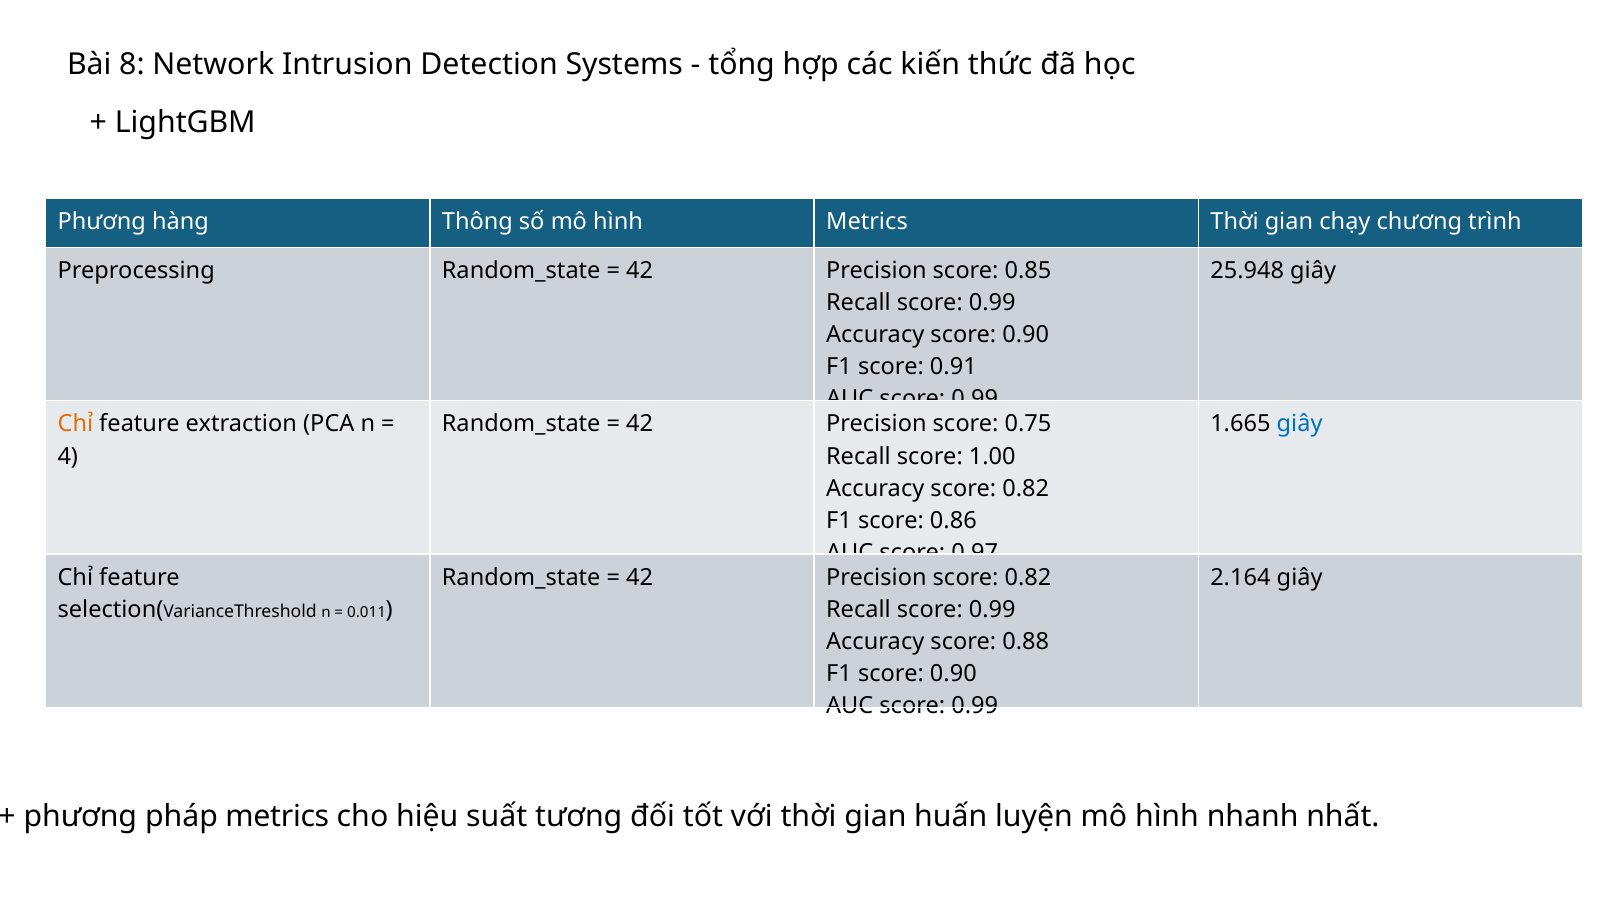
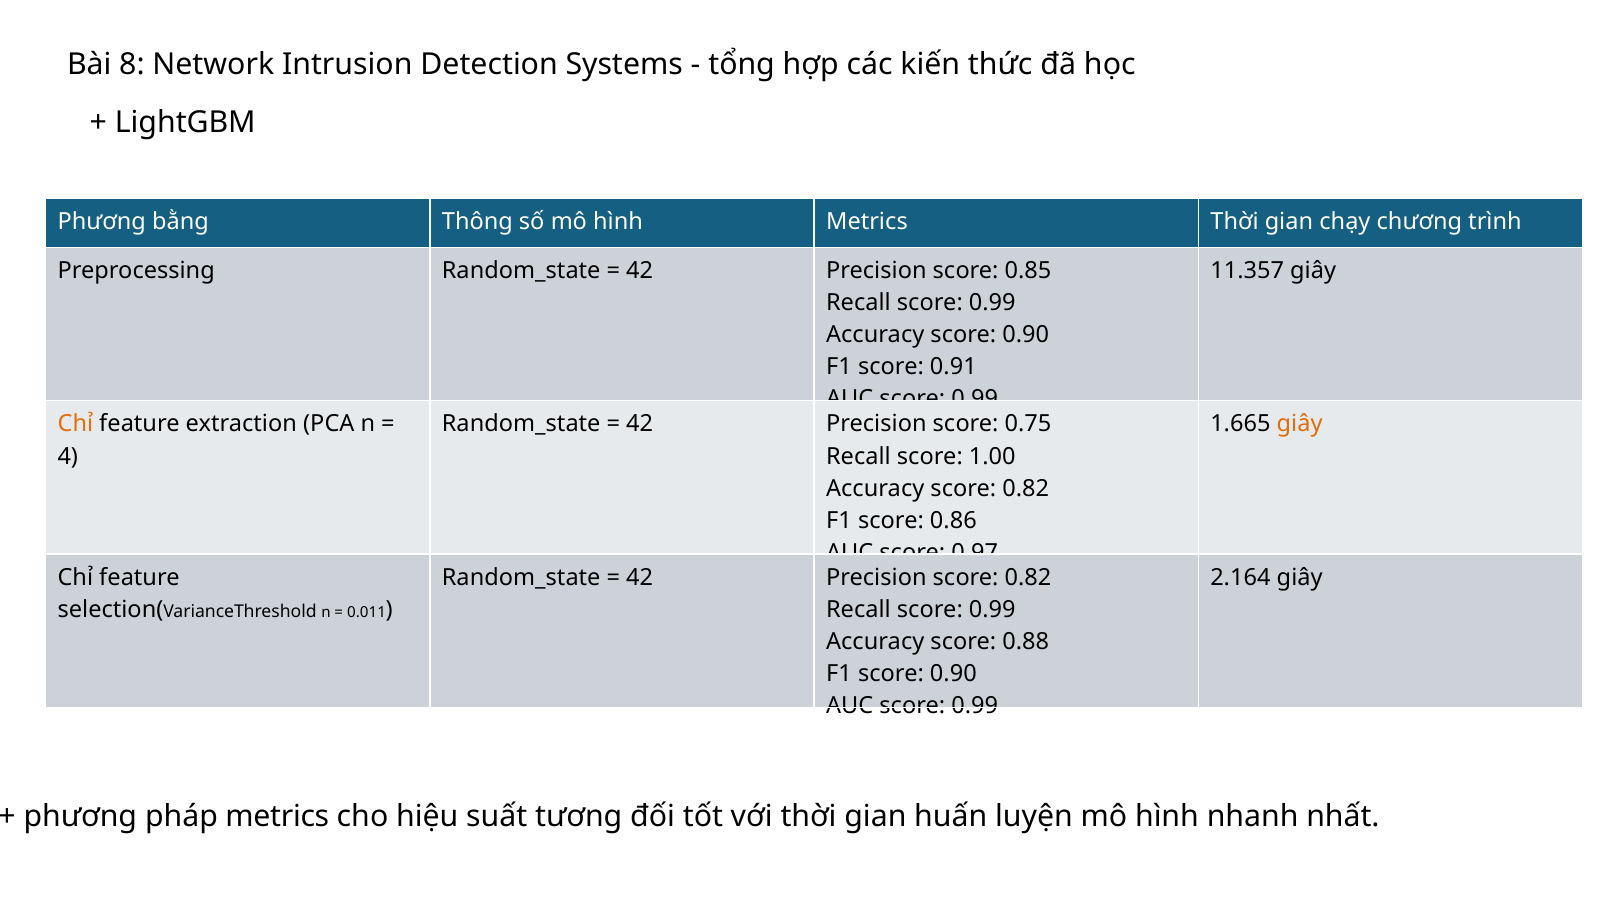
hàng: hàng -> bằng
25.948: 25.948 -> 11.357
giây at (1300, 424) colour: blue -> orange
